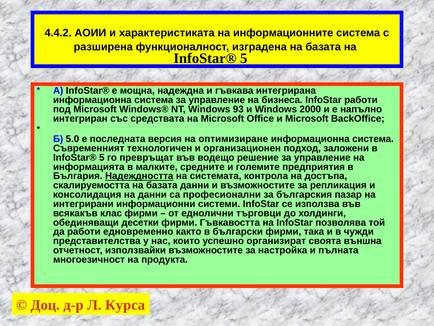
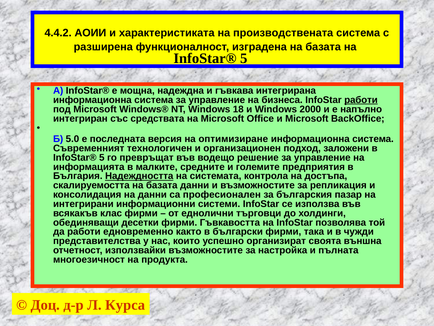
информационните: информационните -> производствената
работи at (361, 100) underline: none -> present
93: 93 -> 18
професионални: професионални -> професионален
